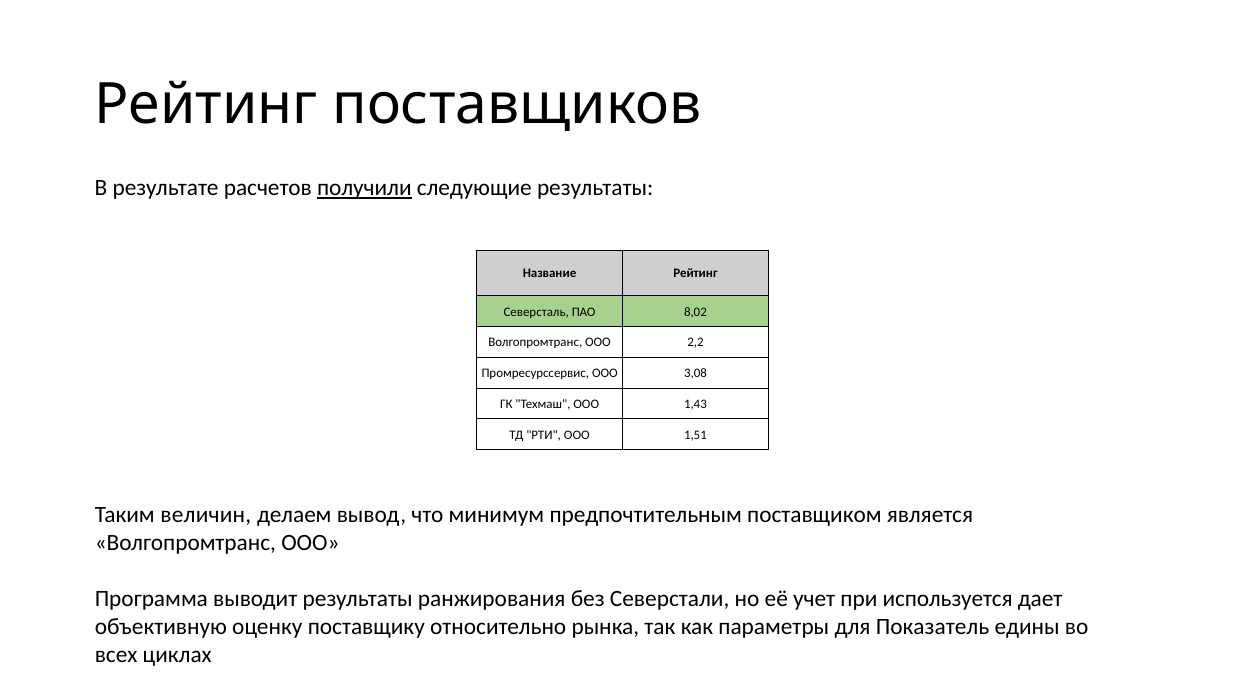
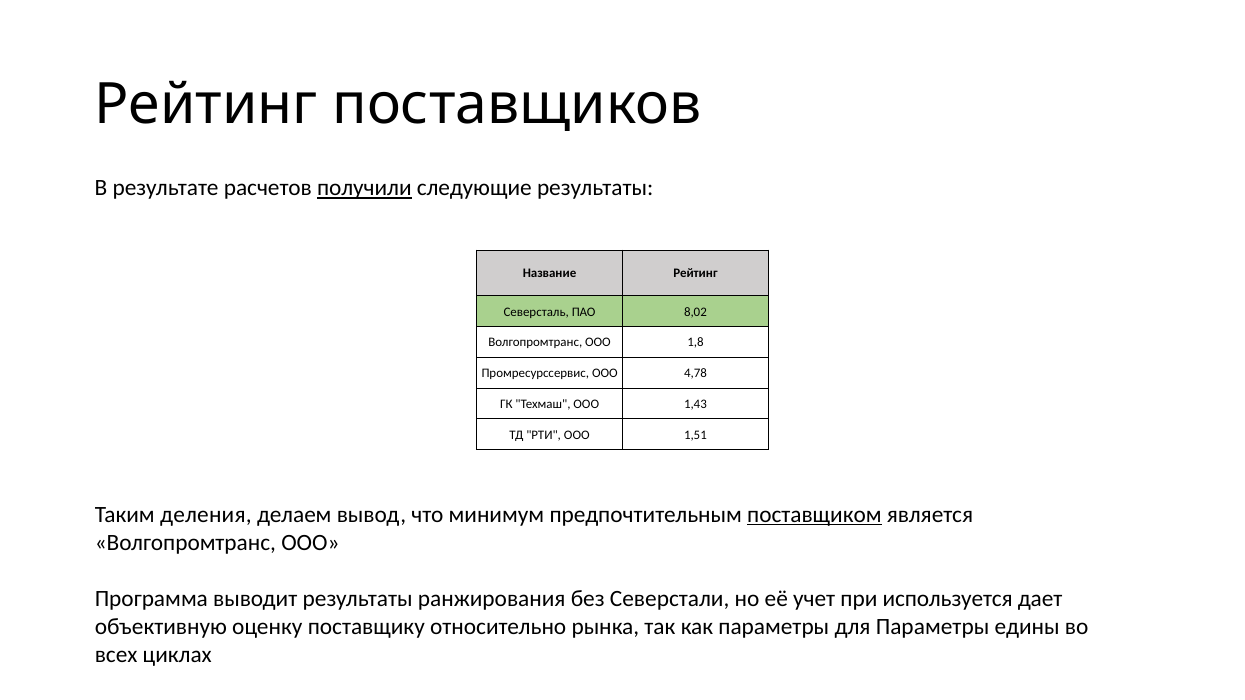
2,2: 2,2 -> 1,8
3,08: 3,08 -> 4,78
величин: величин -> деления
поставщиком underline: none -> present
для Показатель: Показатель -> Параметры
